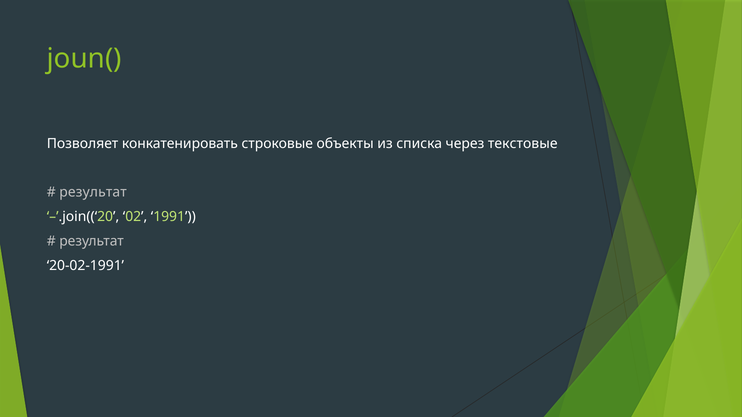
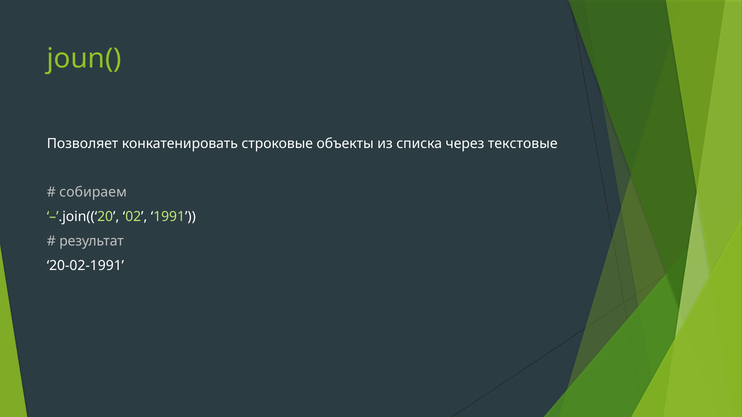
результат at (93, 192): результат -> собираем
